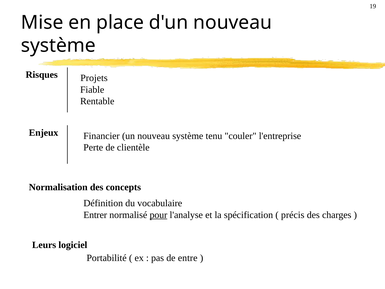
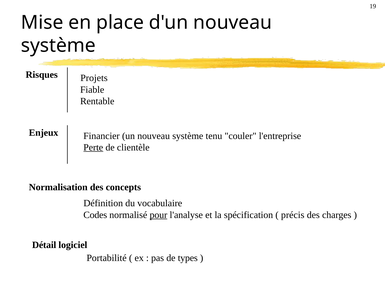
Perte underline: none -> present
Entrer: Entrer -> Codes
Leurs: Leurs -> Détail
entre: entre -> types
